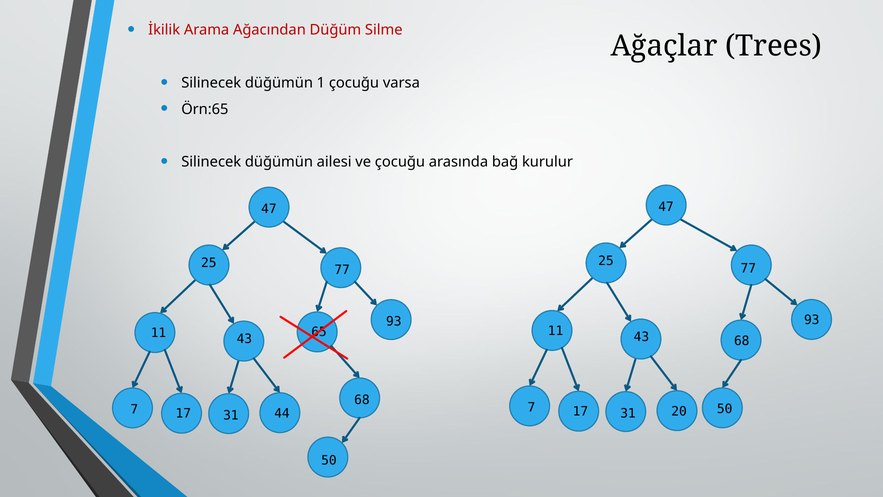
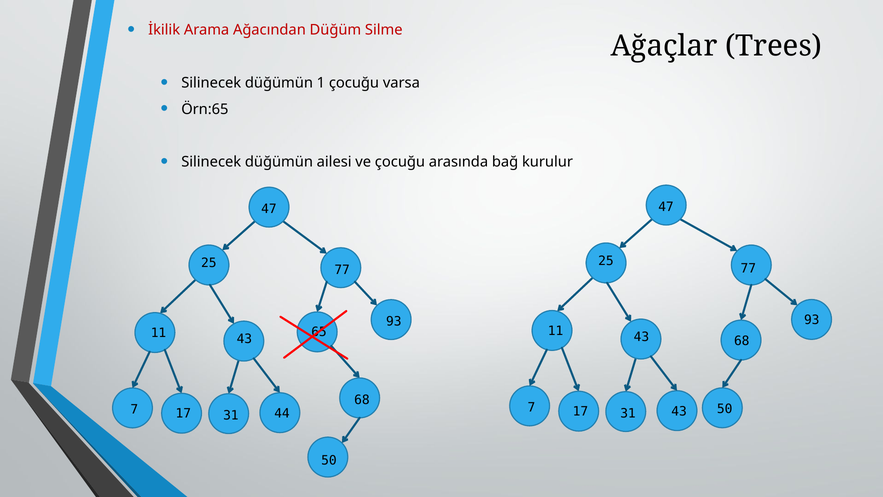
7 20: 20 -> 43
